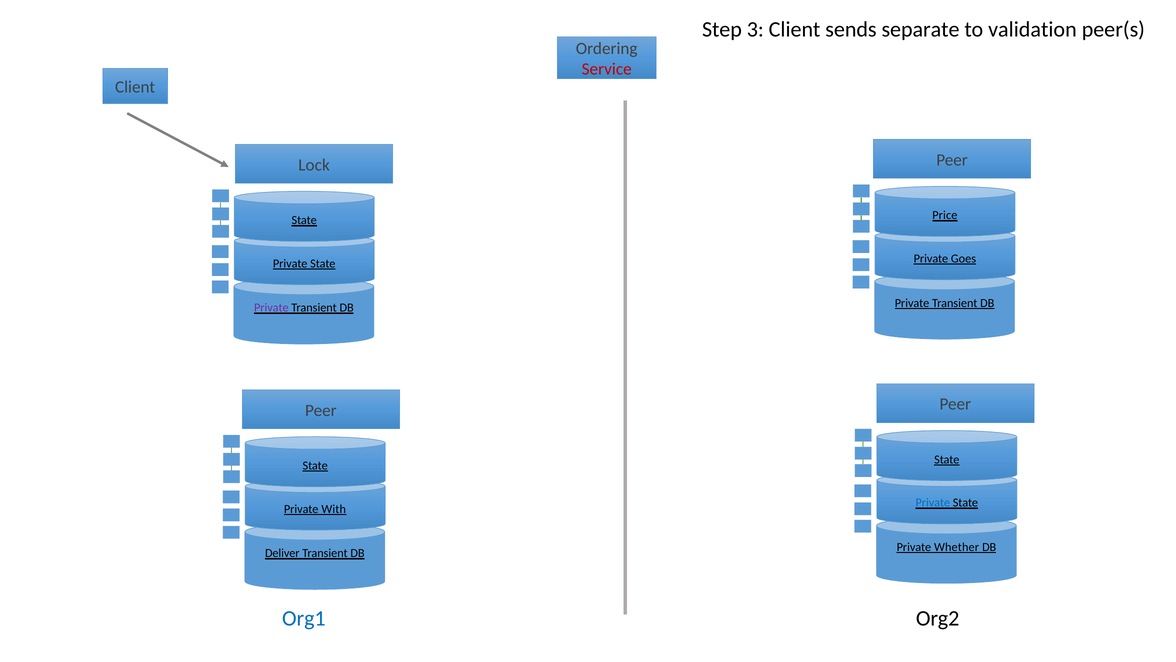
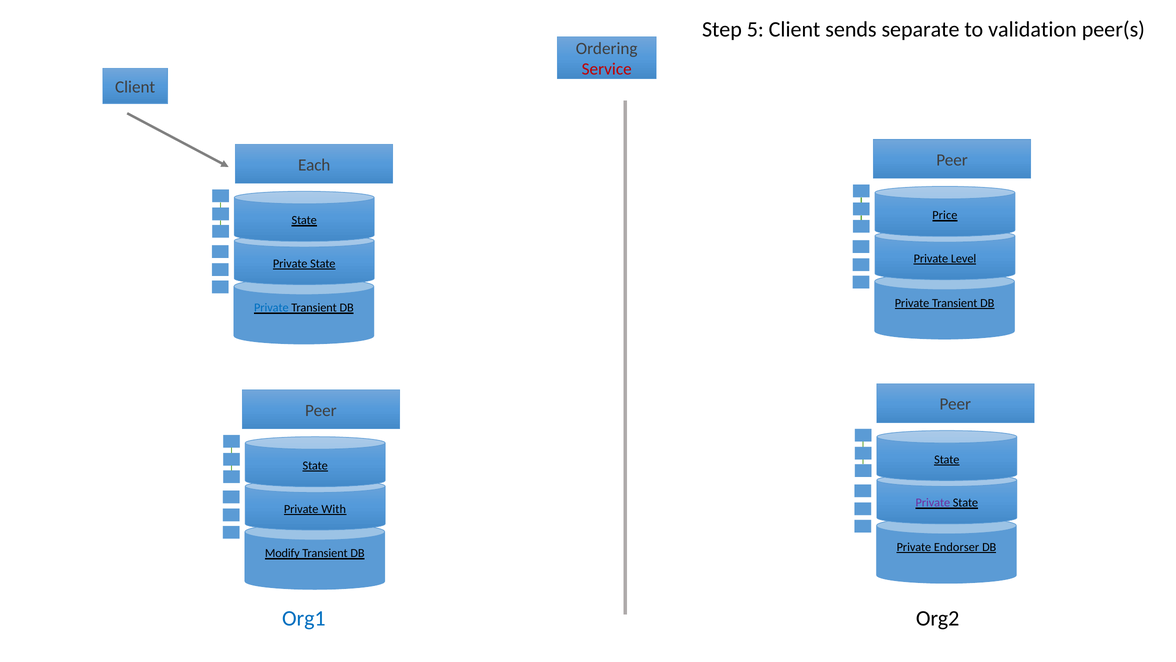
3: 3 -> 5
Lock: Lock -> Each
Goes: Goes -> Level
Private at (271, 308) colour: purple -> blue
Private at (933, 502) colour: blue -> purple
Whether: Whether -> Endorser
Deliver: Deliver -> Modify
